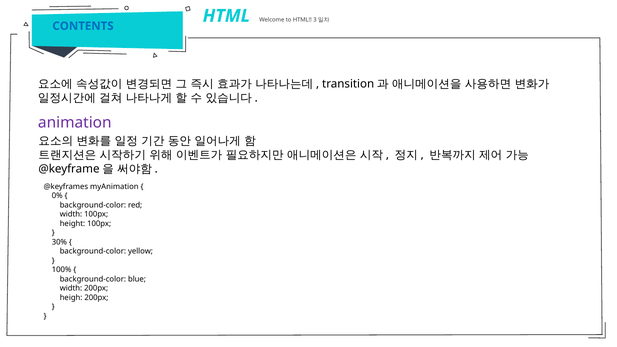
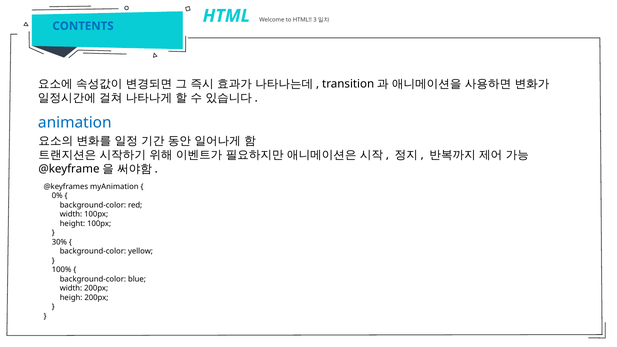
animation colour: purple -> blue
